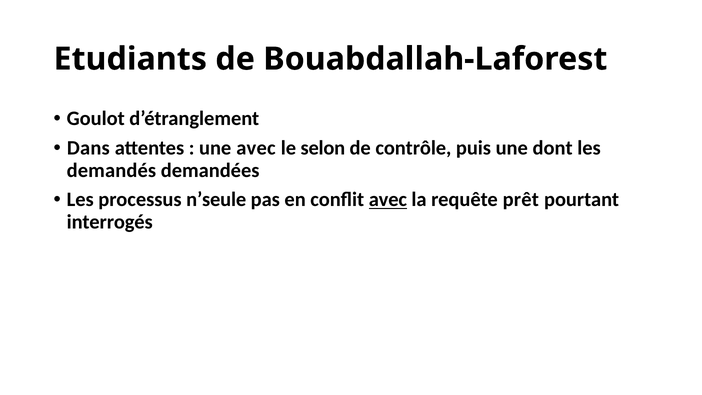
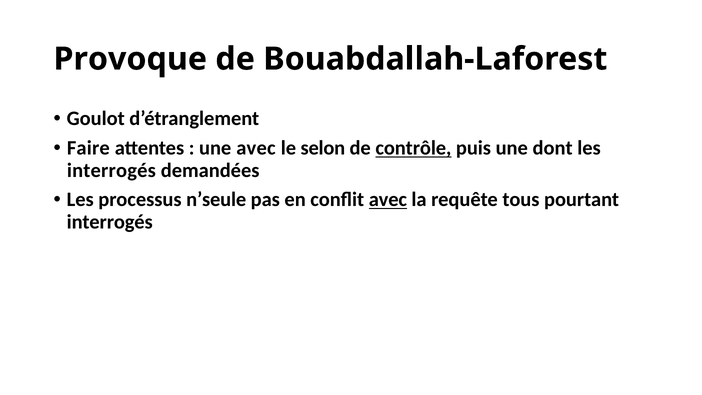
Etudiants: Etudiants -> Provoque
Dans: Dans -> Faire
contrôle underline: none -> present
demandés at (111, 170): demandés -> interrogés
prêt: prêt -> tous
